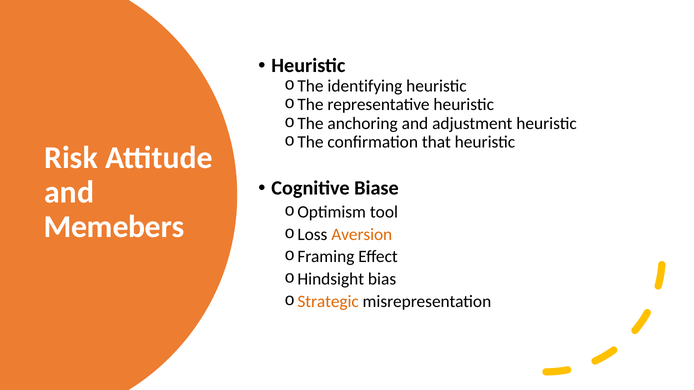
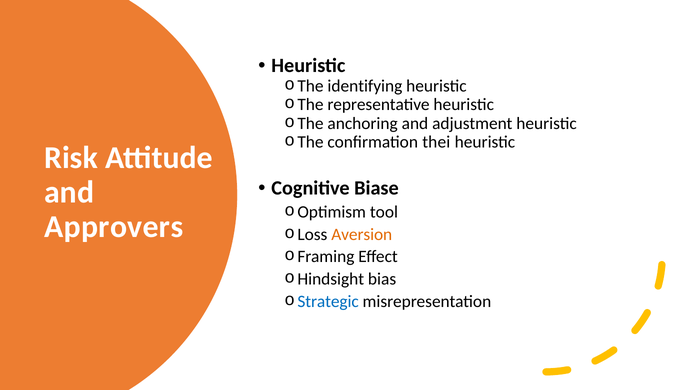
that: that -> thei
Memebers: Memebers -> Approvers
Strategic colour: orange -> blue
